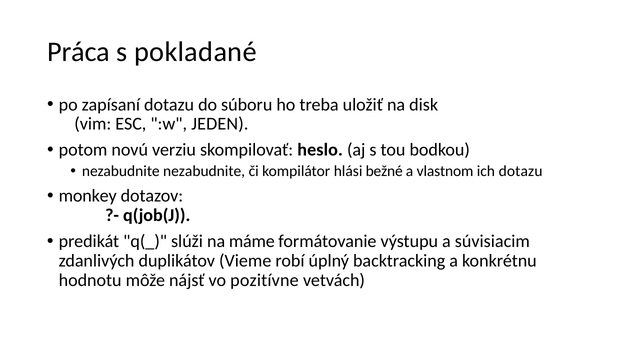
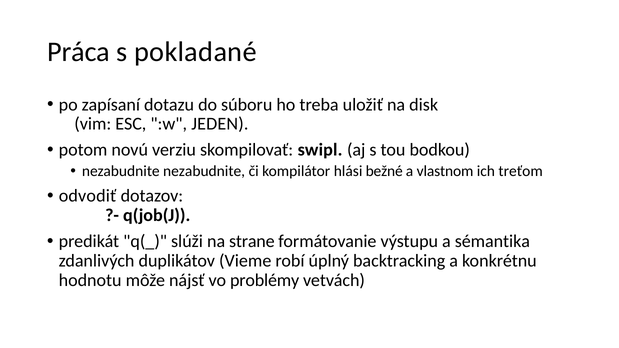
heslo: heslo -> swipl
ich dotazu: dotazu -> treťom
monkey: monkey -> odvodiť
máme: máme -> strane
súvisiacim: súvisiacim -> sémantika
pozitívne: pozitívne -> problémy
